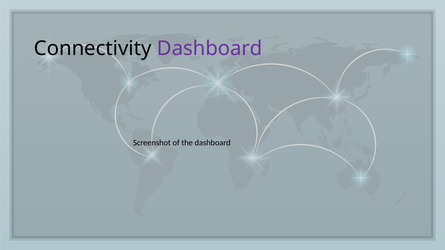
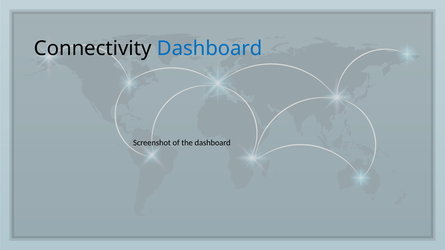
Dashboard at (210, 48) colour: purple -> blue
